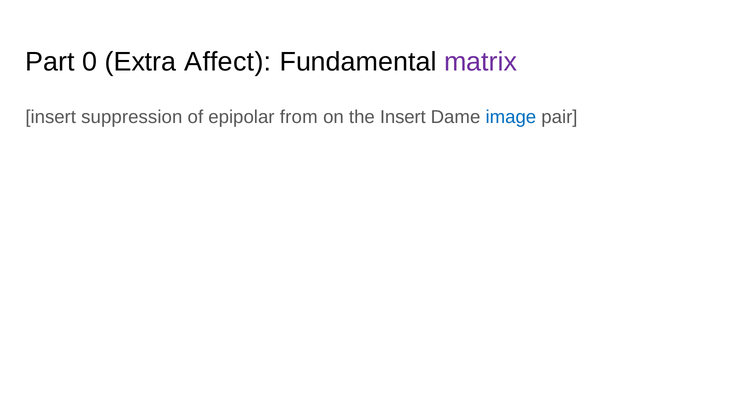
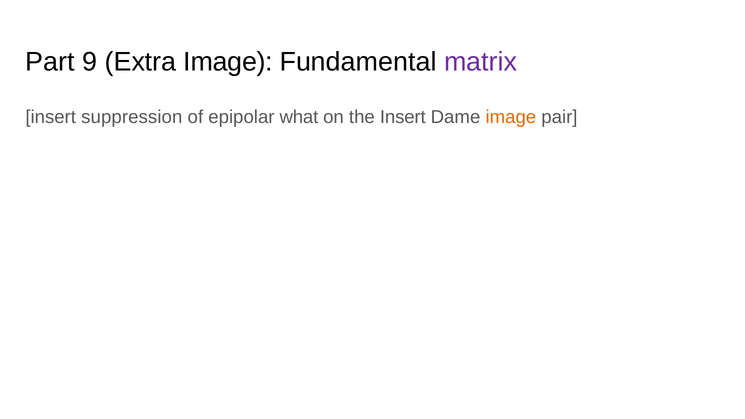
0: 0 -> 9
Extra Affect: Affect -> Image
from: from -> what
image at (511, 117) colour: blue -> orange
